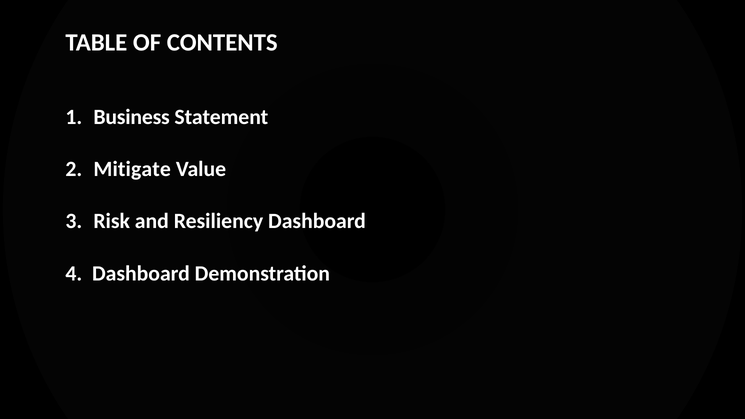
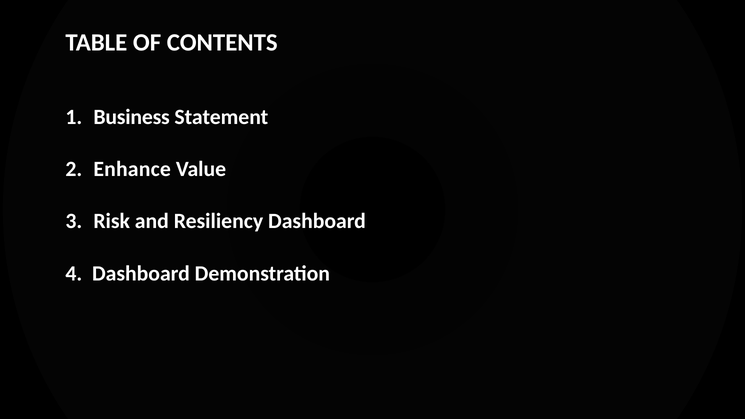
Mitigate: Mitigate -> Enhance
